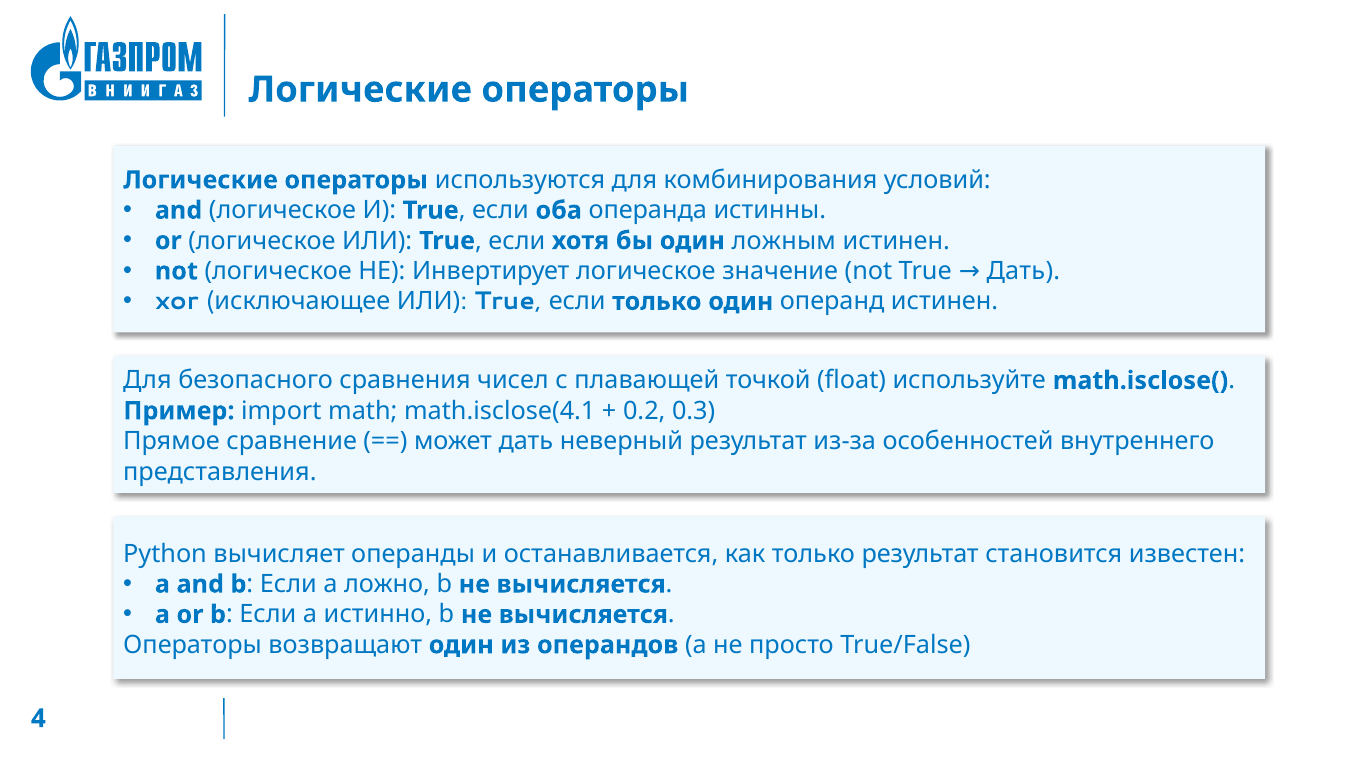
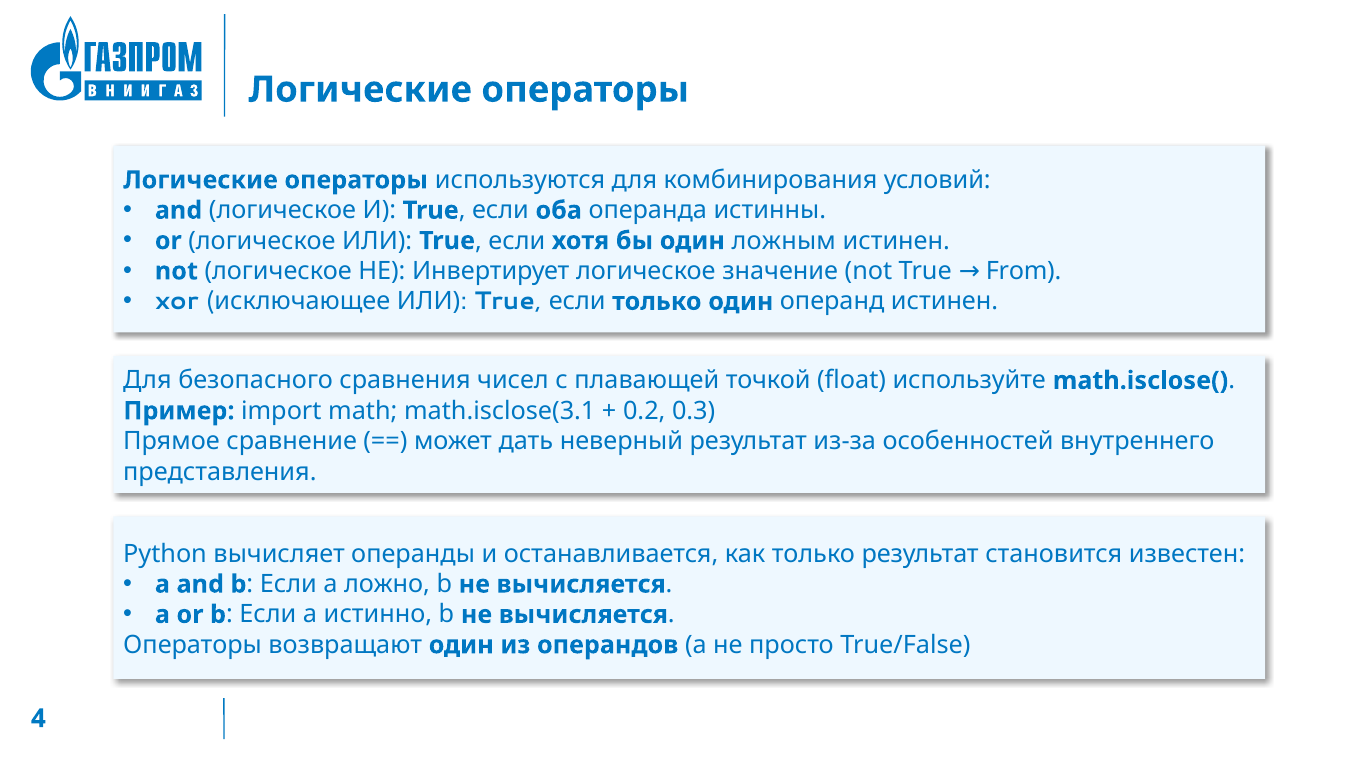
True Дать: Дать -> From
math.isclose(4.1: math.isclose(4.1 -> math.isclose(3.1
